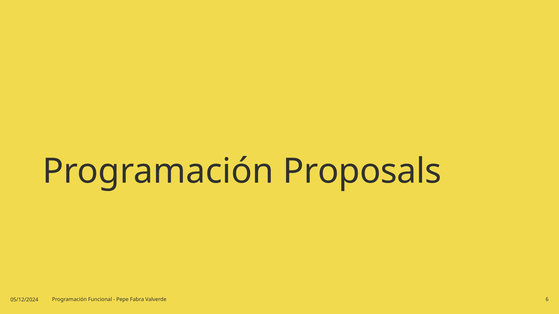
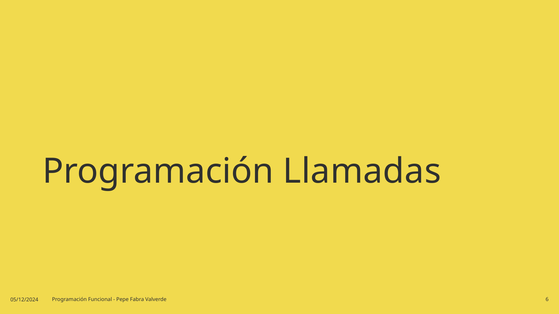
Proposals: Proposals -> Llamadas
